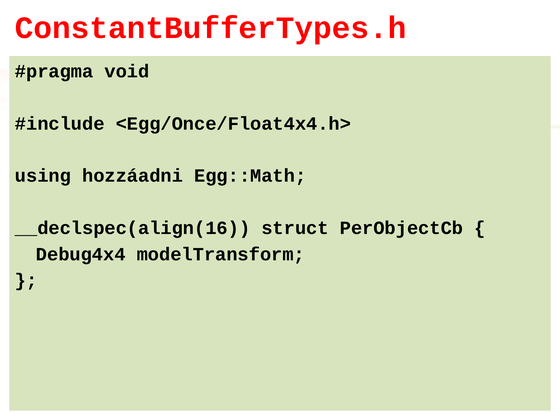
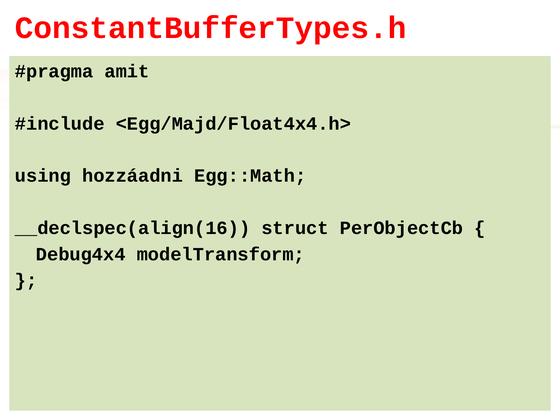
void: void -> amit
<Egg/Once/Float4x4.h>: <Egg/Once/Float4x4.h> -> <Egg/Majd/Float4x4.h>
